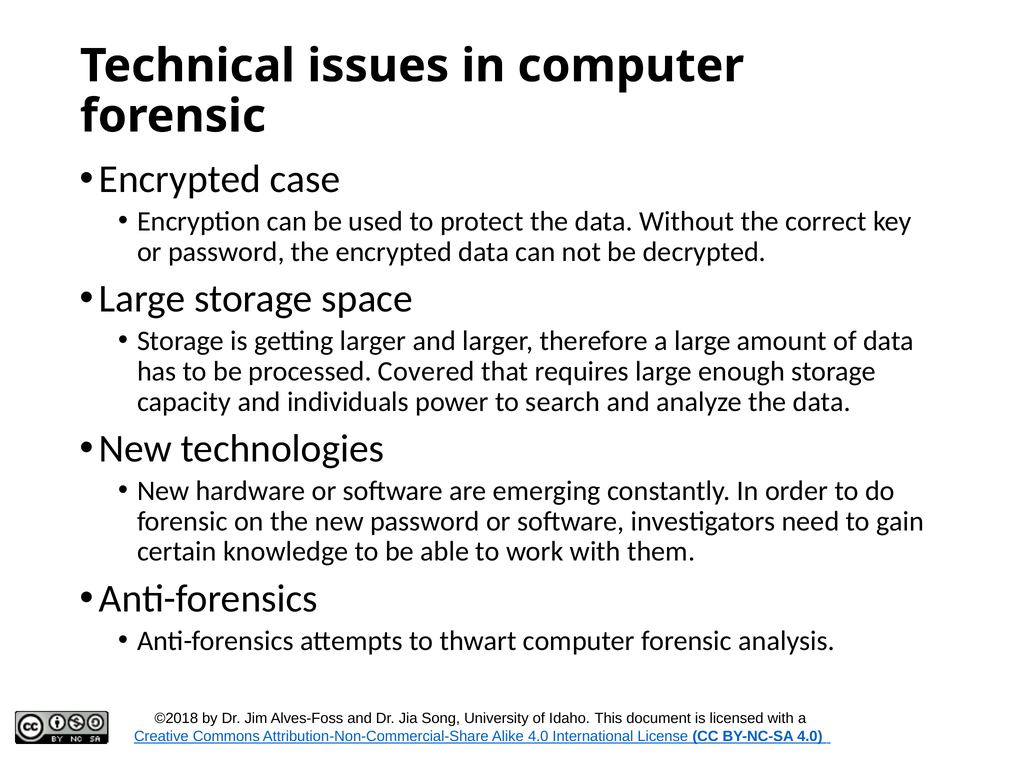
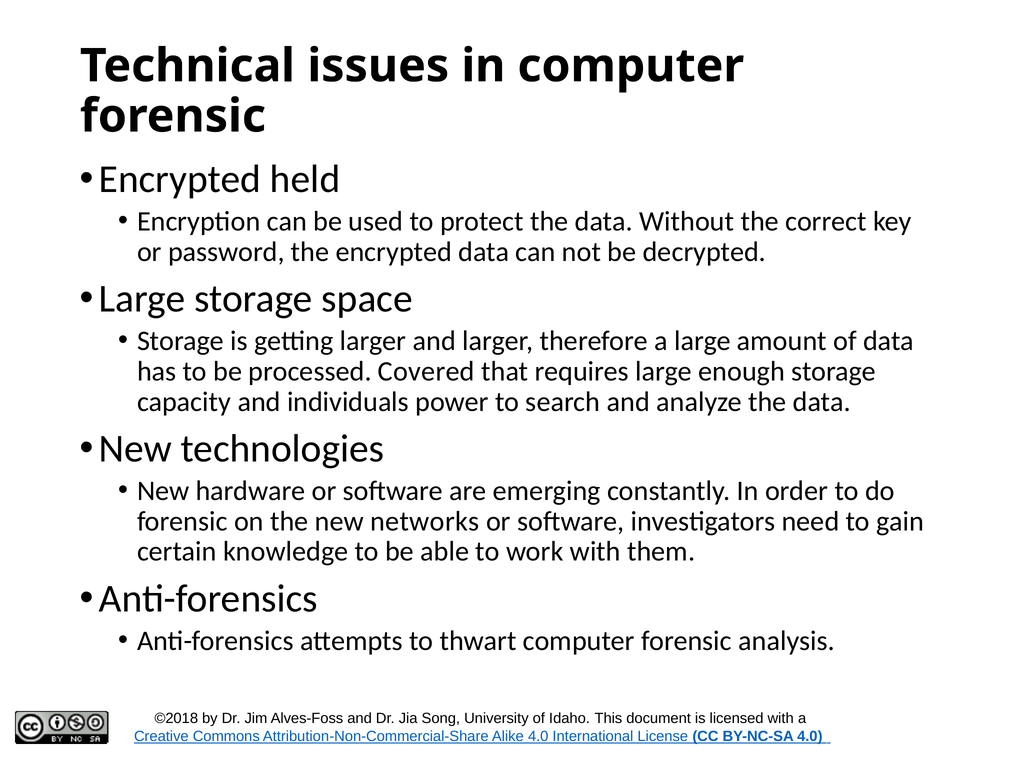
case: case -> held
new password: password -> networks
